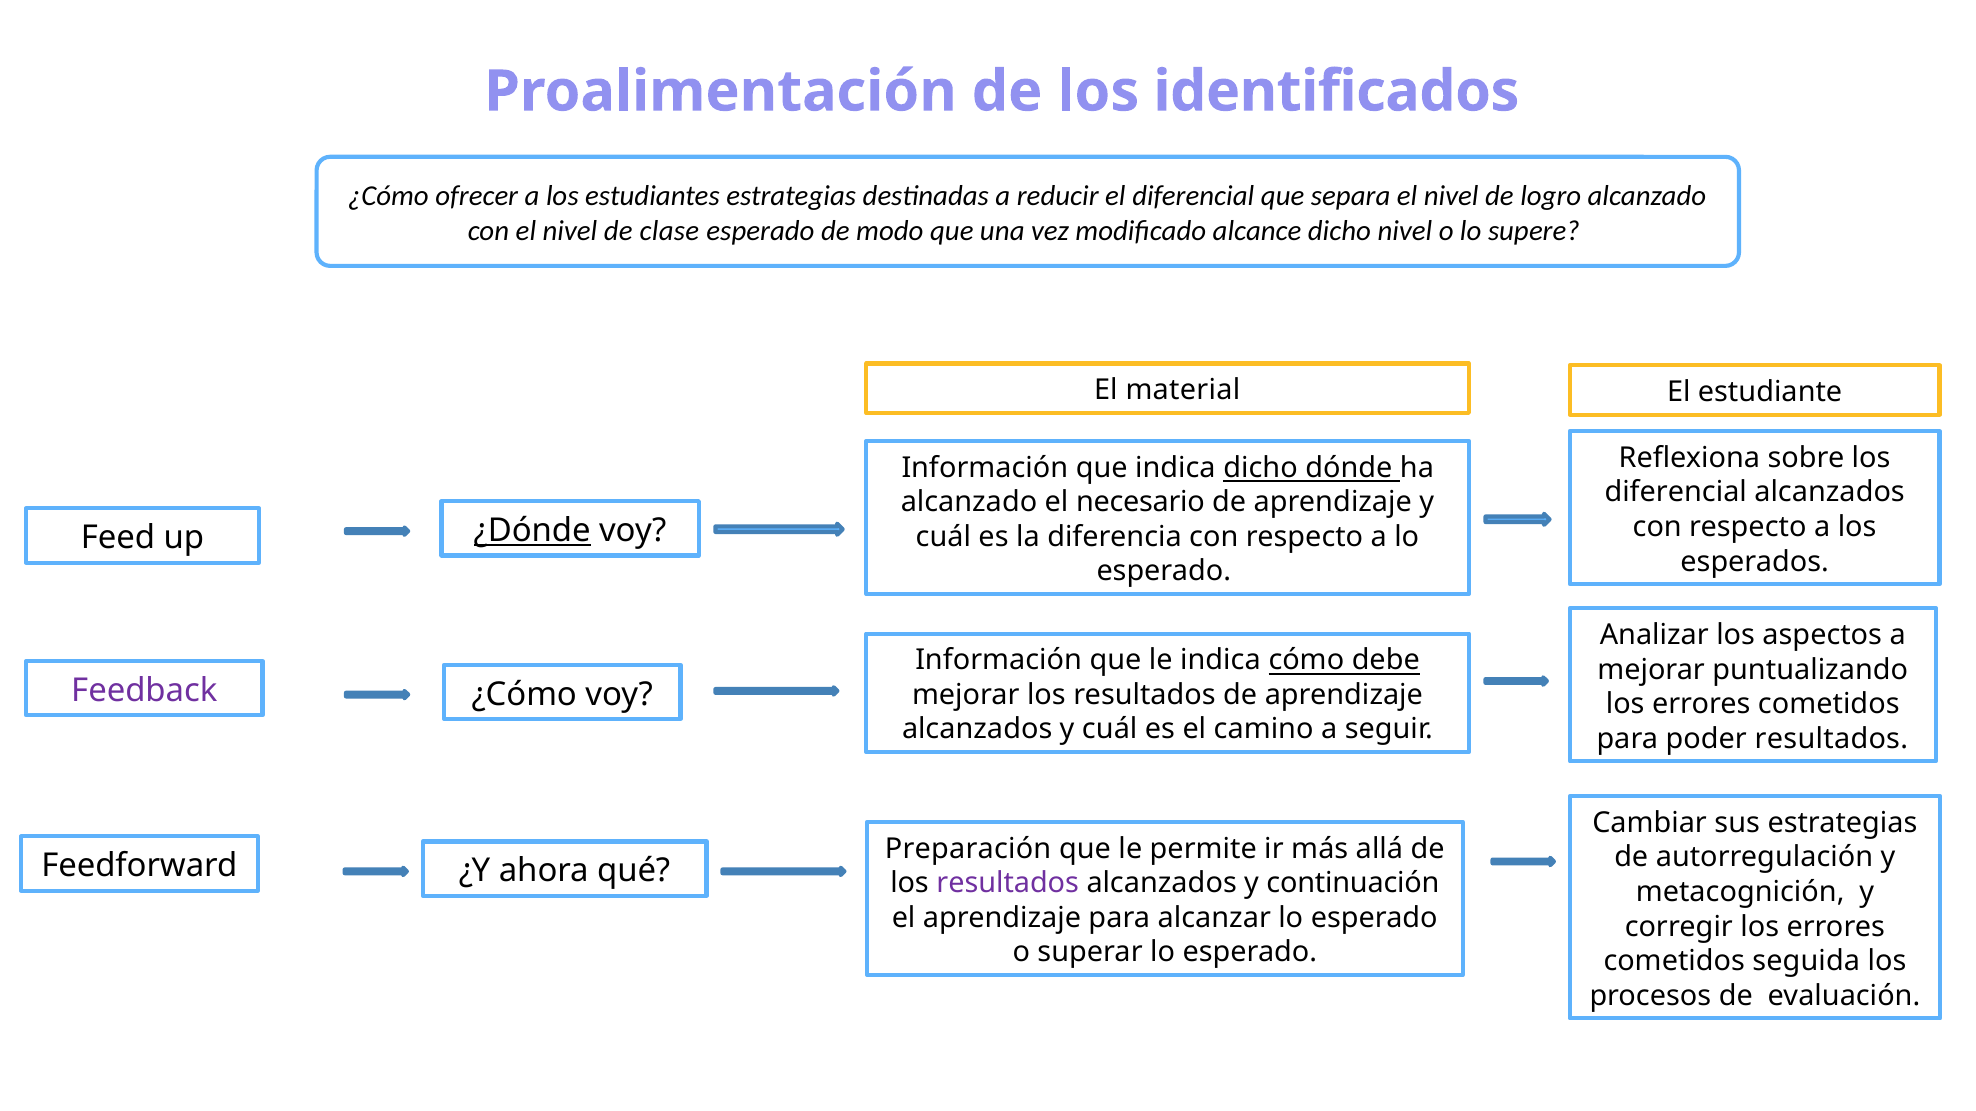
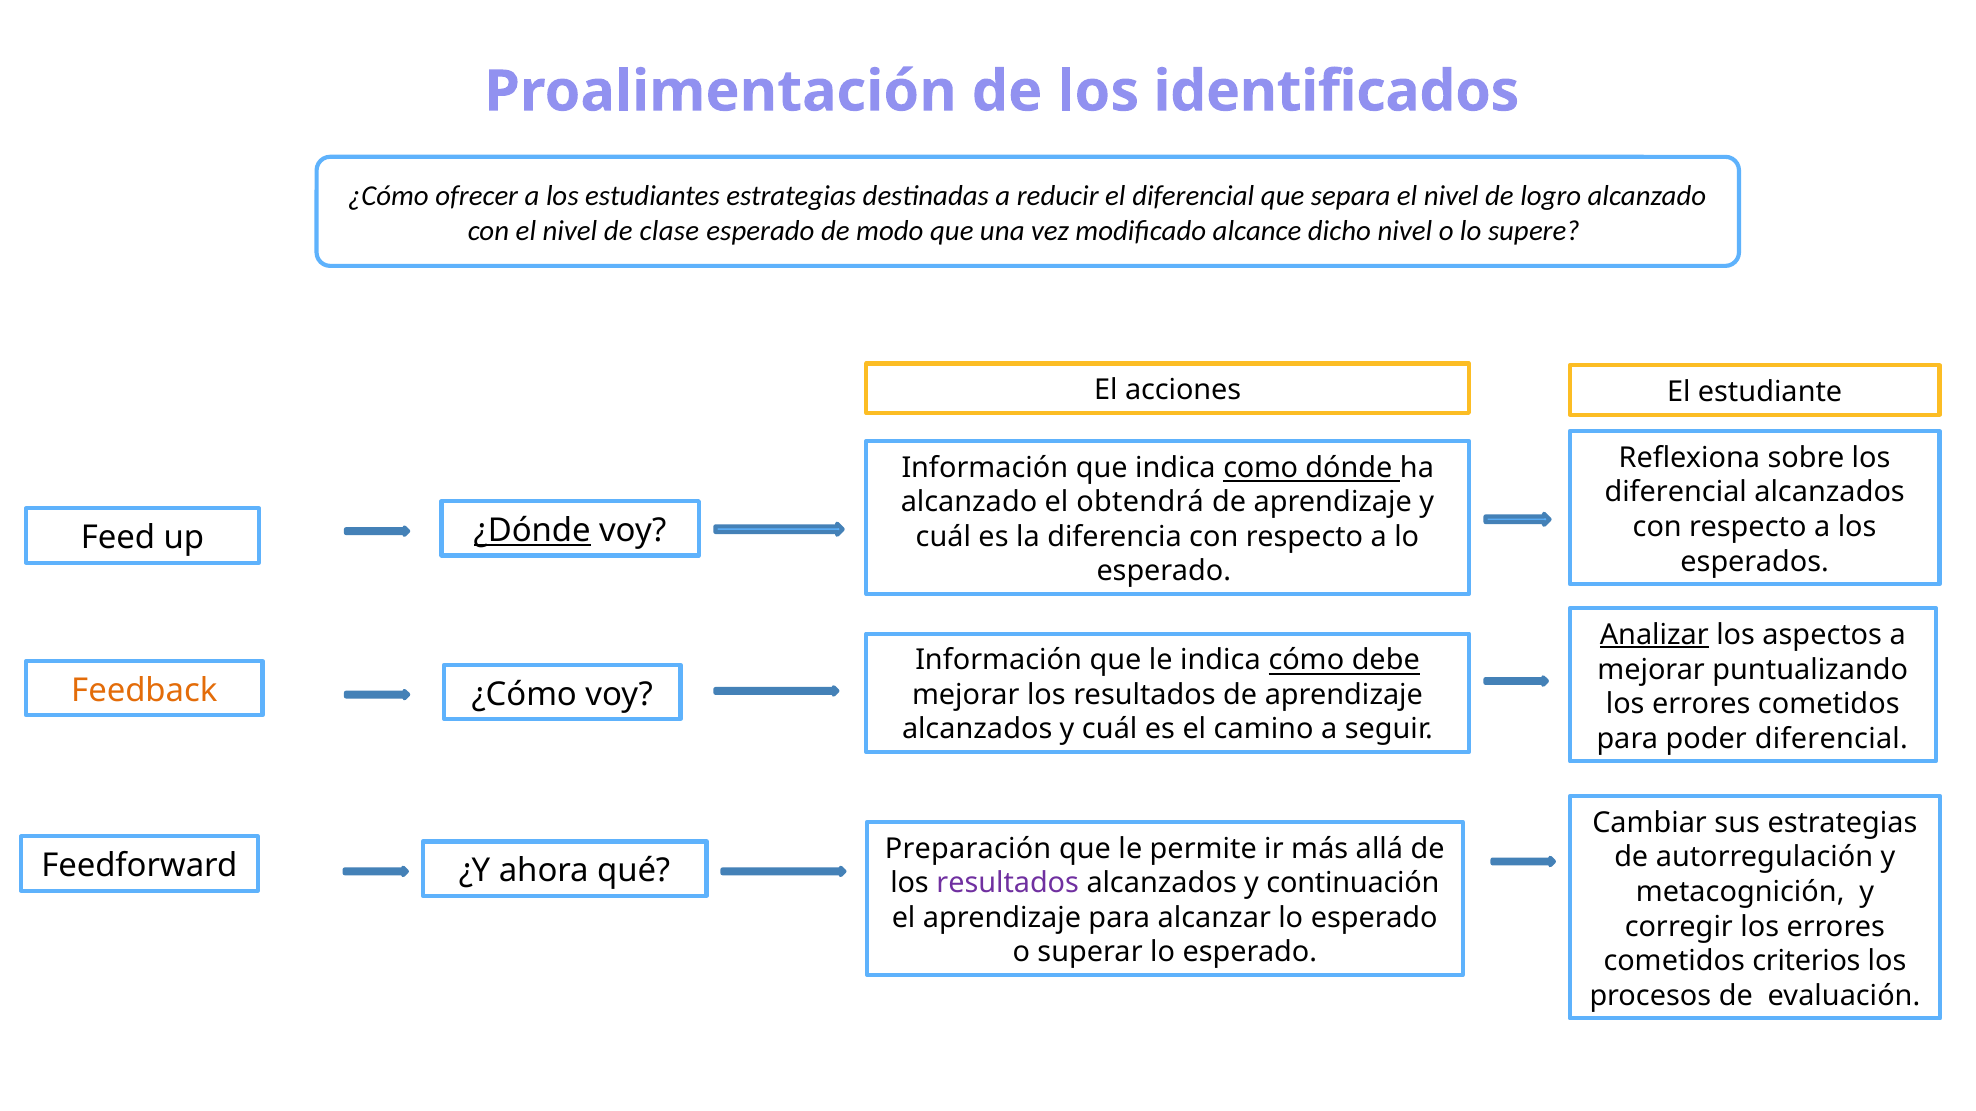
material: material -> acciones
indica dicho: dicho -> como
necesario: necesario -> obtendrá
Analizar underline: none -> present
Feedback colour: purple -> orange
poder resultados: resultados -> diferencial
seguida: seguida -> criterios
